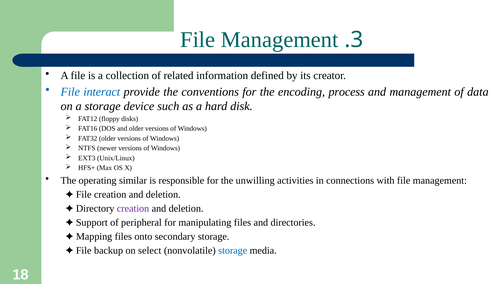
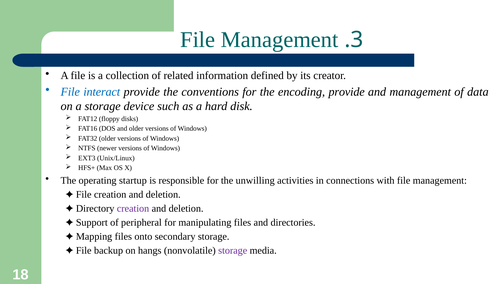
encoding process: process -> provide
similar: similar -> startup
select: select -> hangs
storage at (233, 251) colour: blue -> purple
